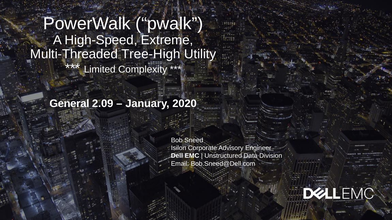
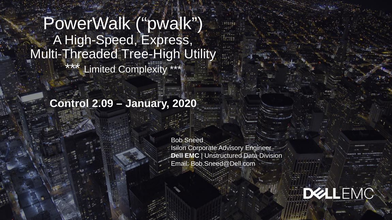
Extreme: Extreme -> Express
General: General -> Control
